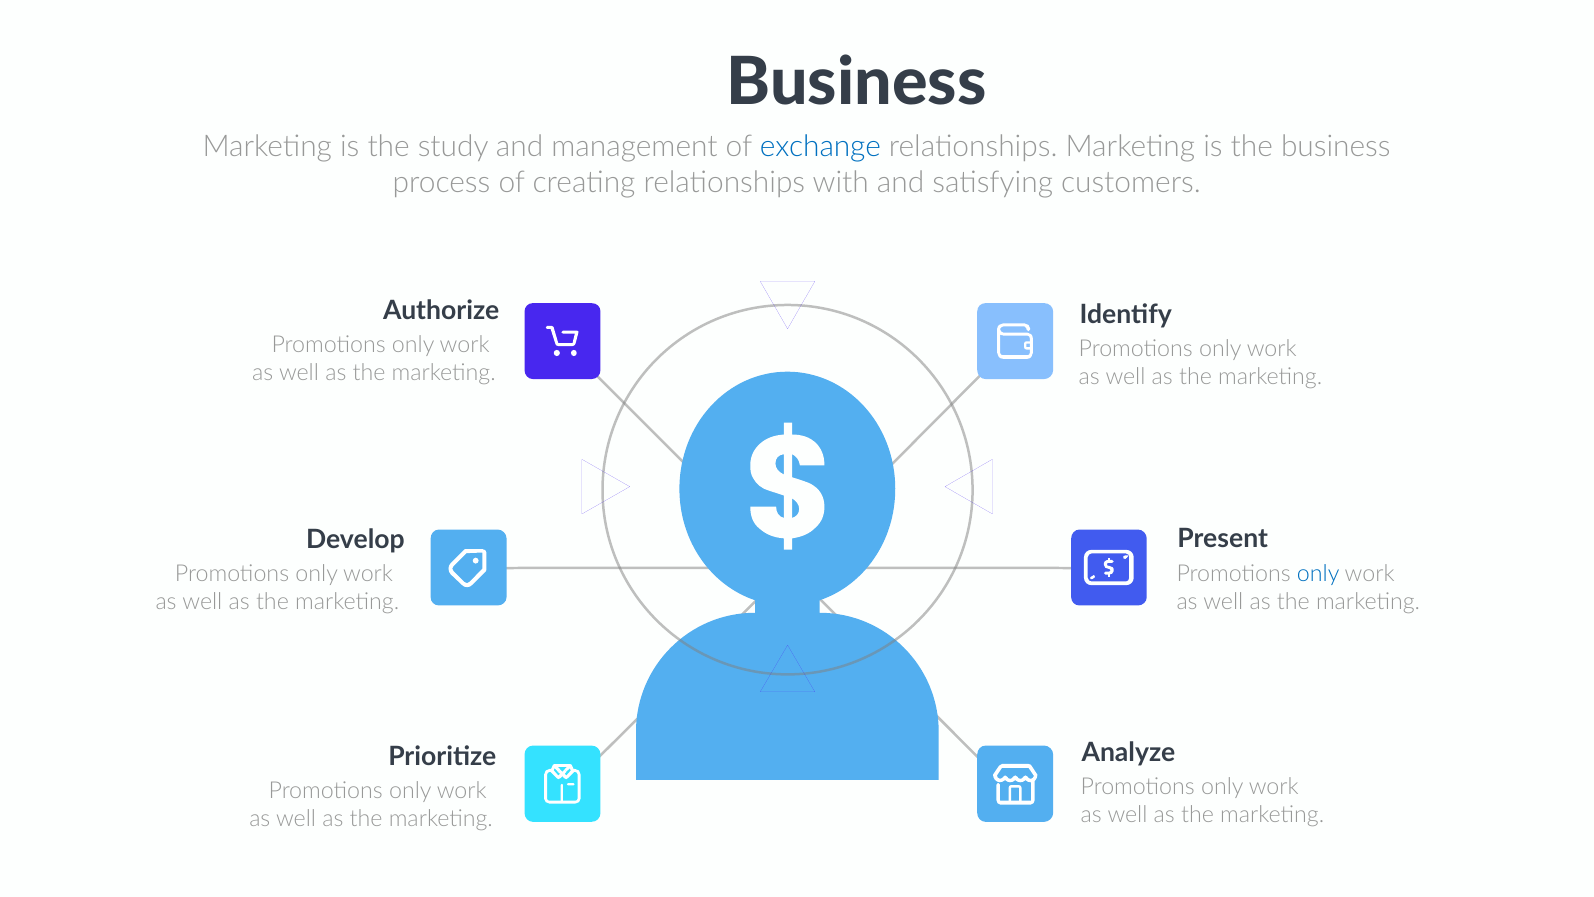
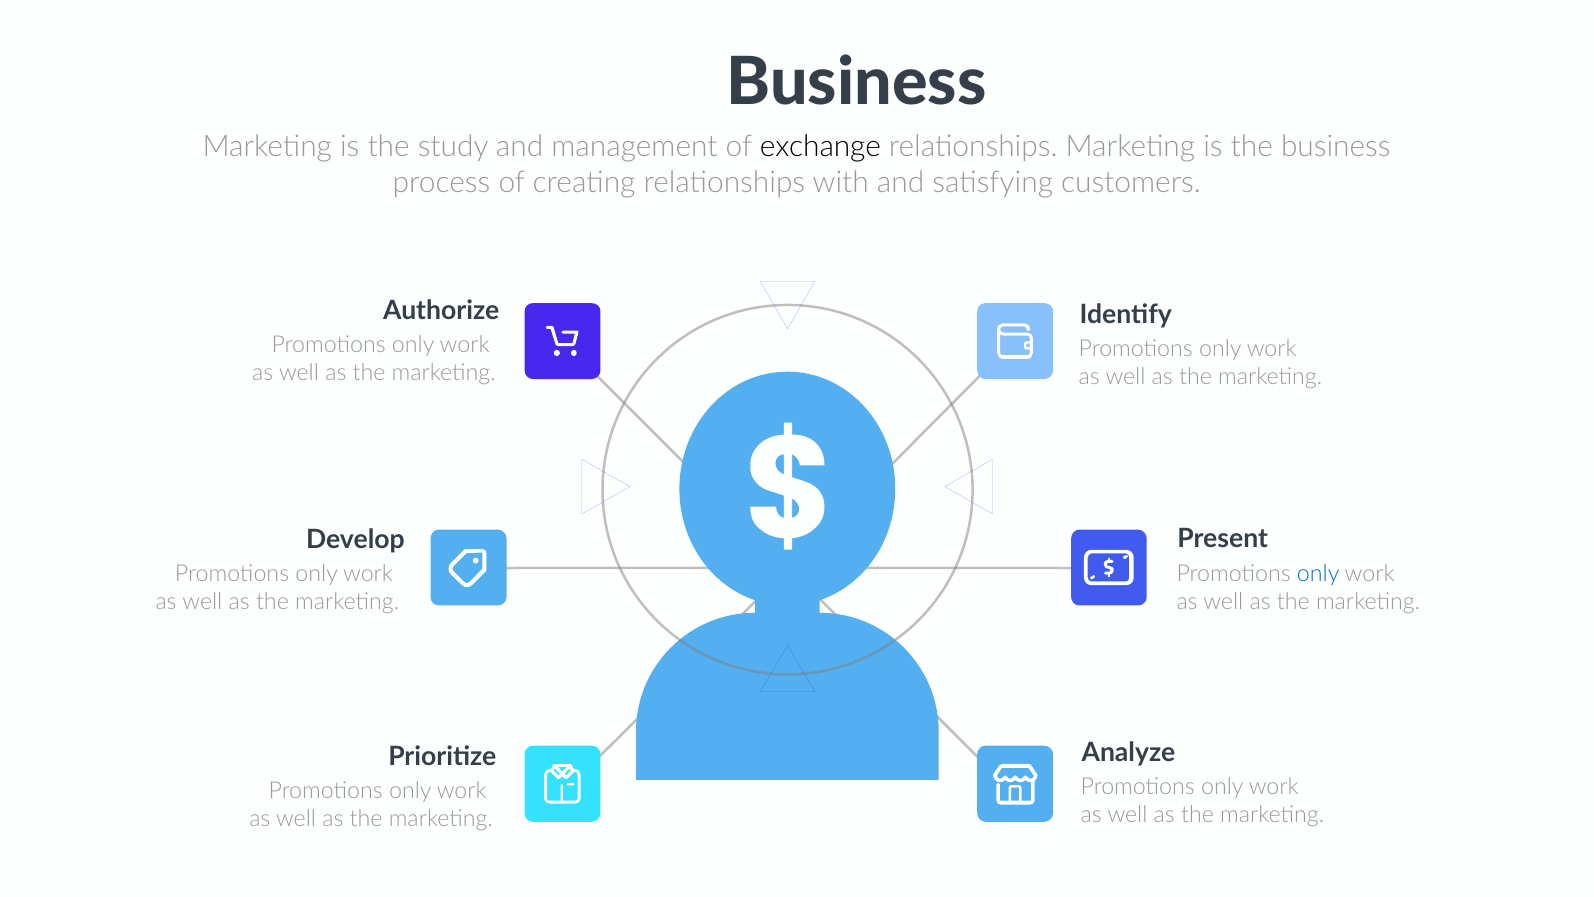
exchange colour: blue -> black
